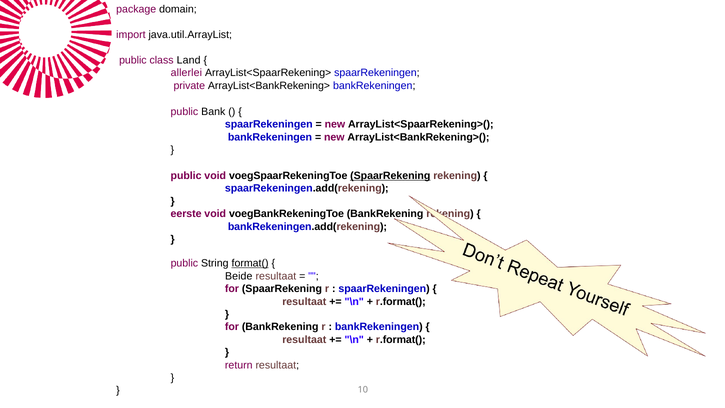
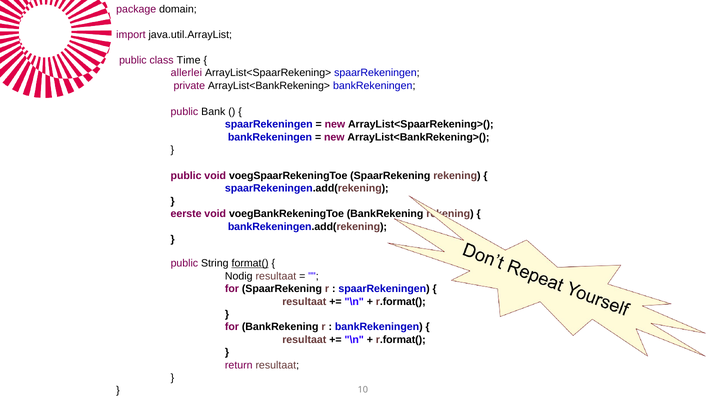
Land: Land -> Time
SpaarRekening at (390, 176) underline: present -> none
Beide: Beide -> Nodig
